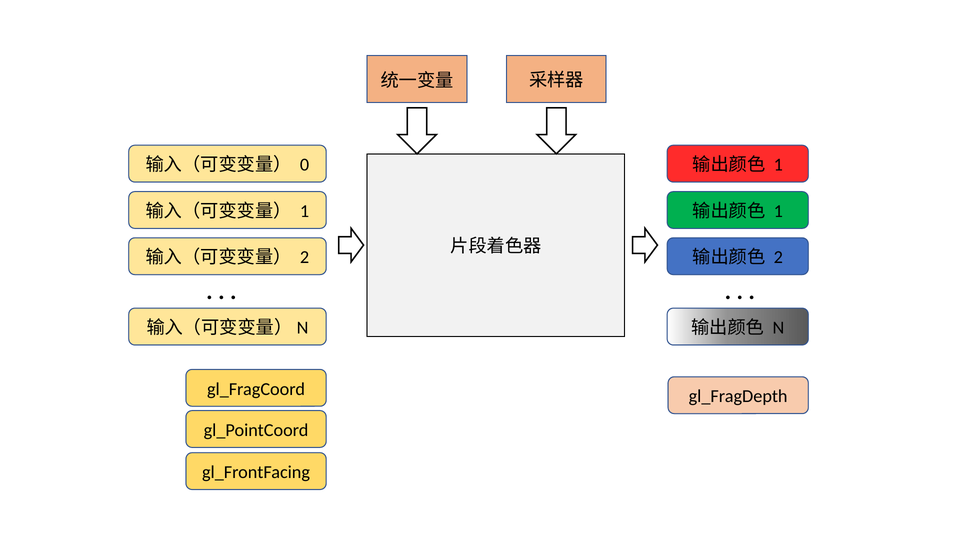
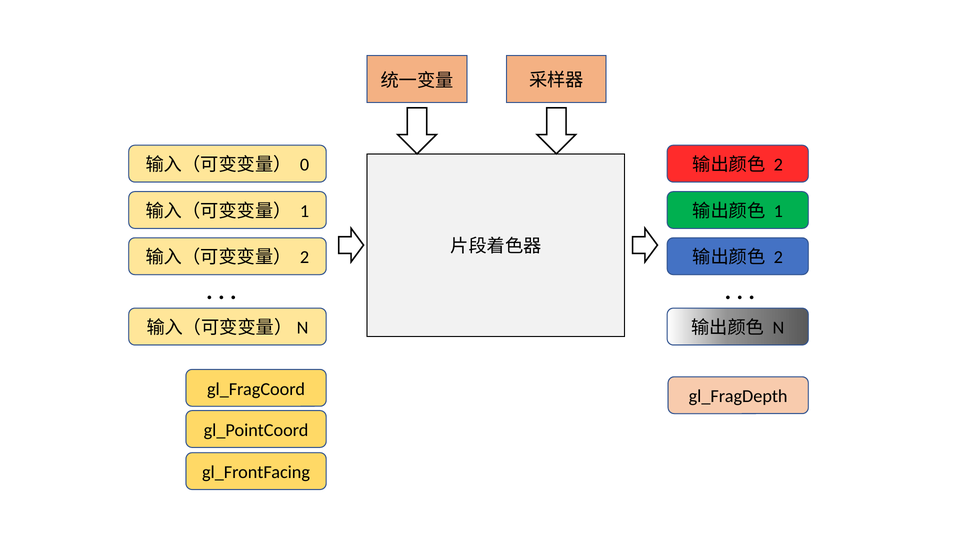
1 at (778, 165): 1 -> 2
